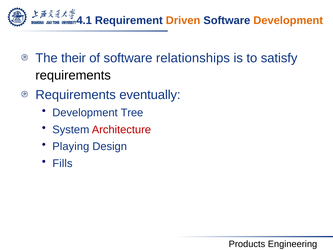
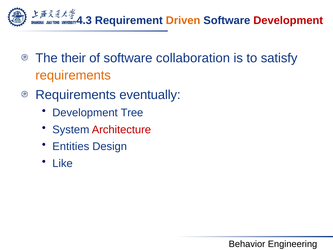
4.1: 4.1 -> 4.3
Development at (288, 21) colour: orange -> red
relationships: relationships -> collaboration
requirements at (73, 75) colour: black -> orange
Playing: Playing -> Entities
Fills: Fills -> Like
Products: Products -> Behavior
